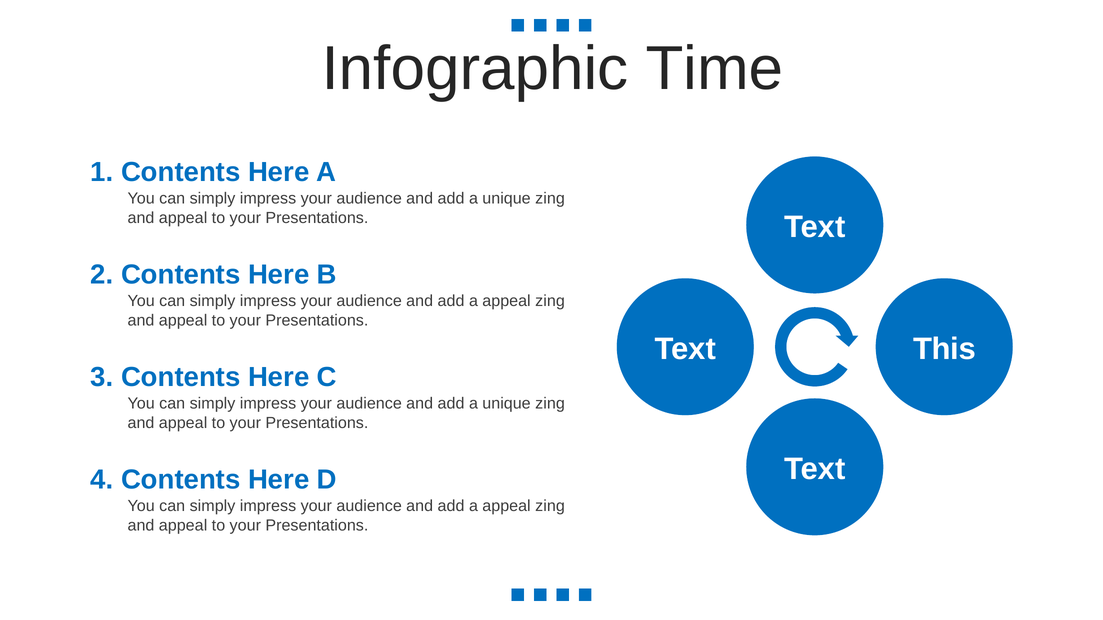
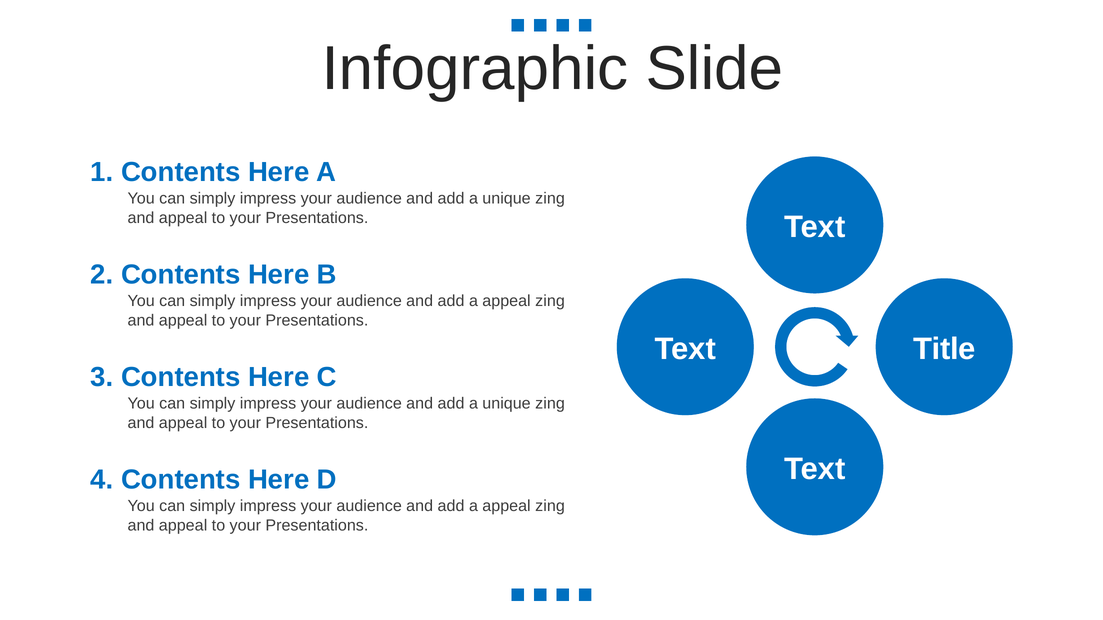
Time: Time -> Slide
This: This -> Title
